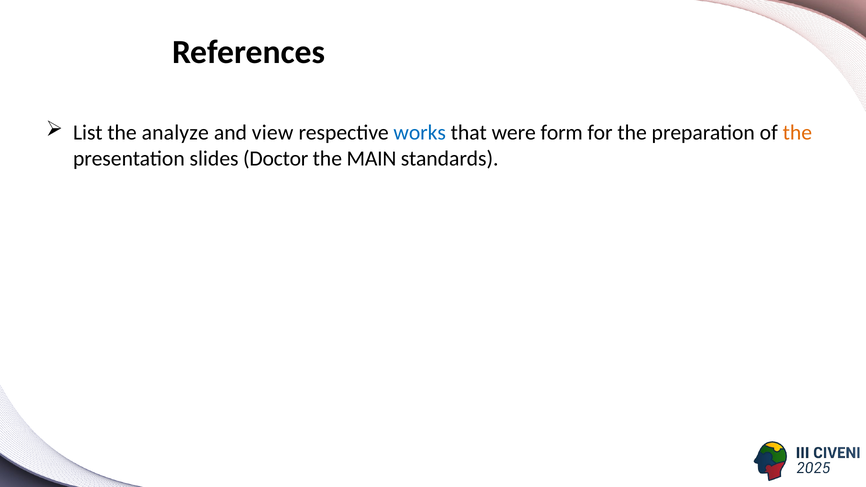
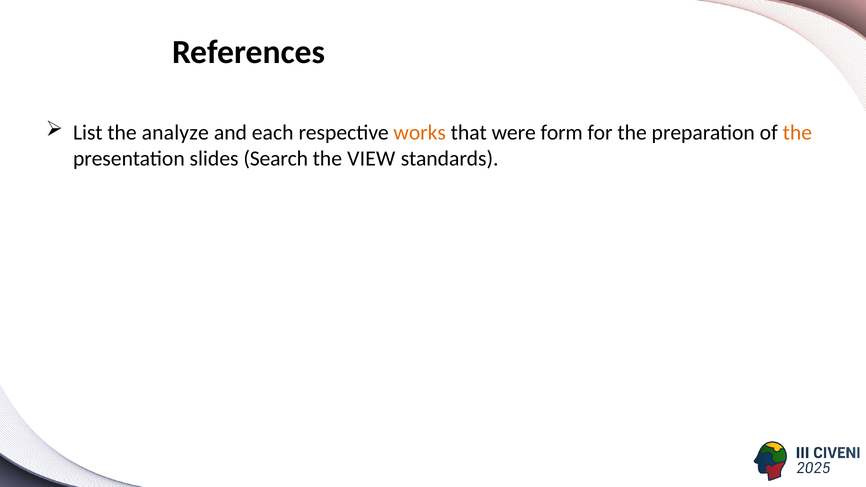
view: view -> each
works colour: blue -> orange
Doctor: Doctor -> Search
MAIN: MAIN -> VIEW
